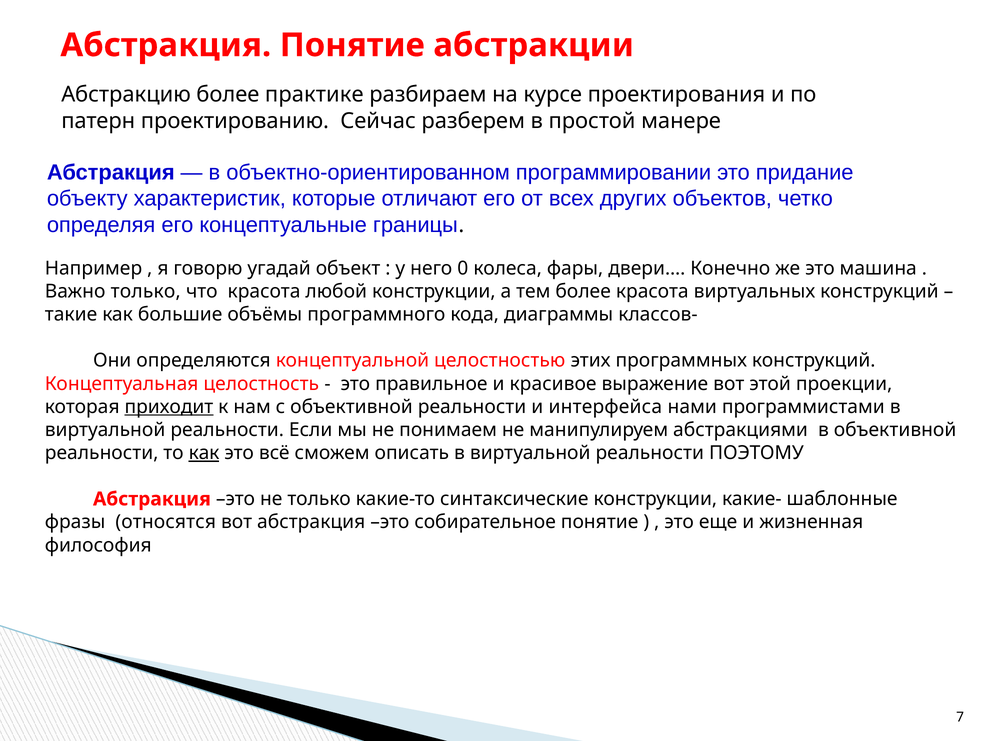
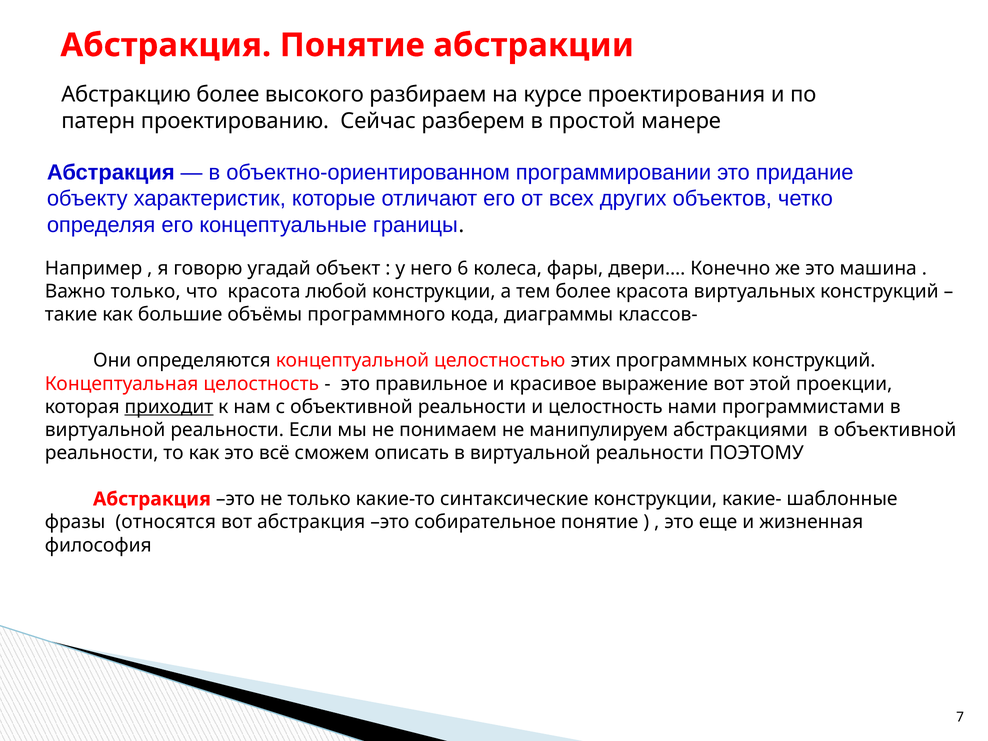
практике: практике -> высокого
0: 0 -> 6
и интерфейса: интерфейса -> целостность
как at (204, 453) underline: present -> none
